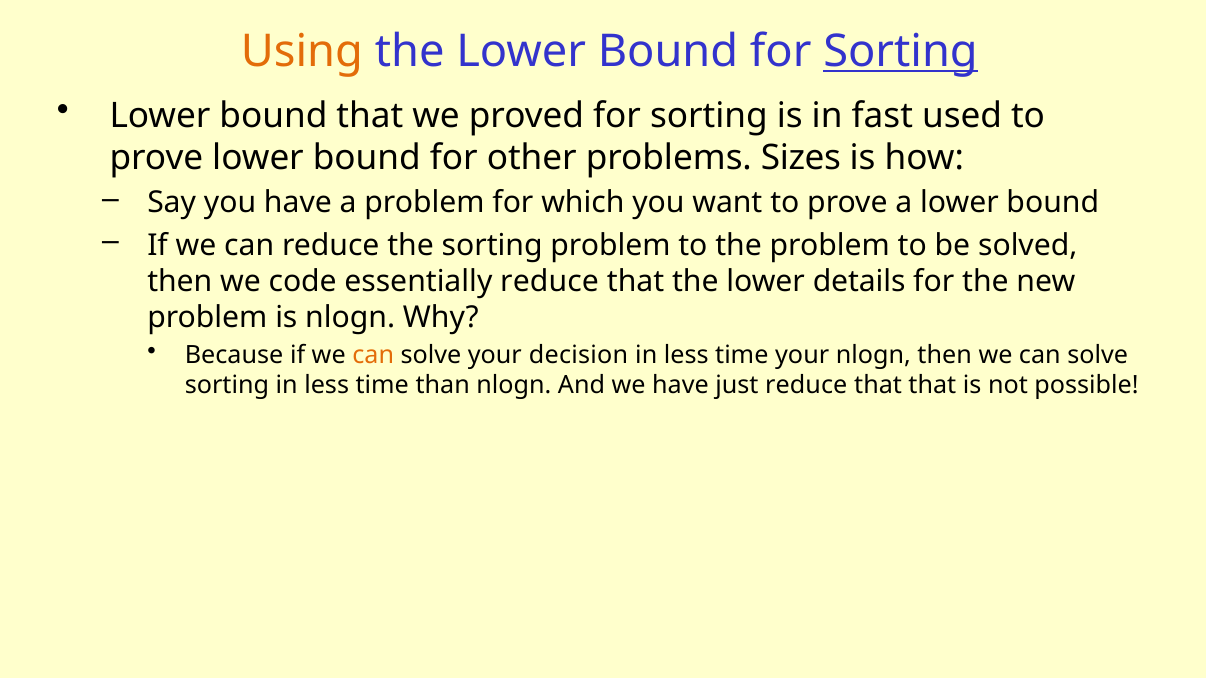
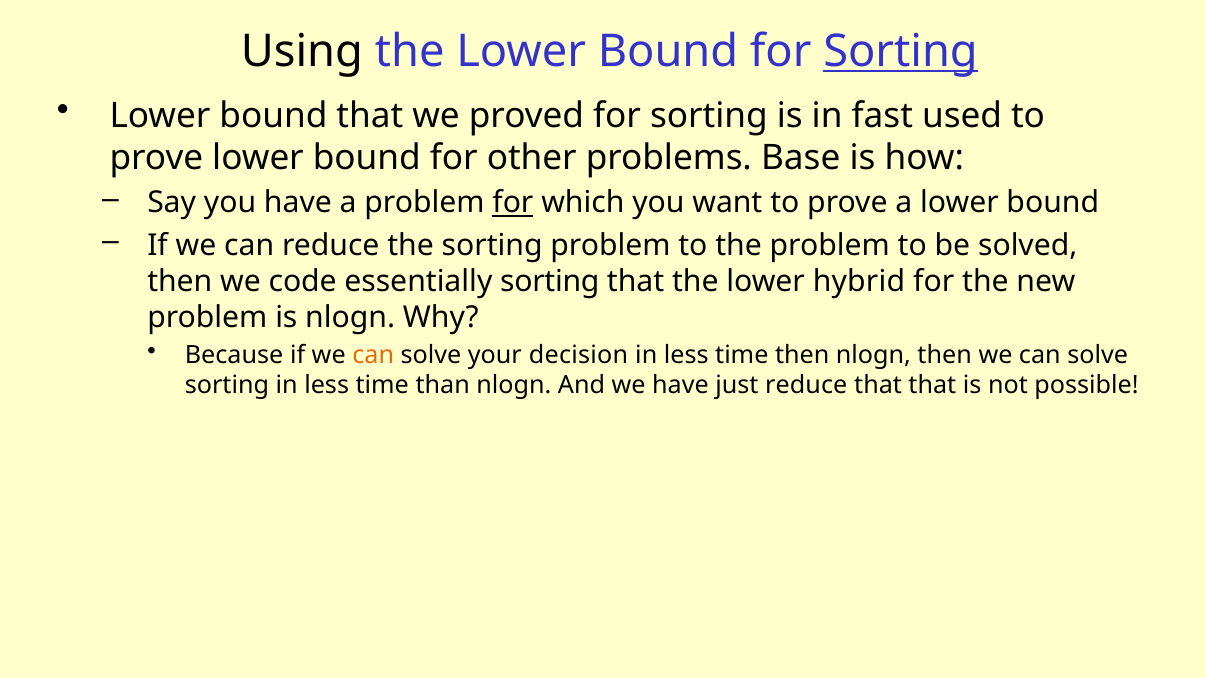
Using colour: orange -> black
Sizes: Sizes -> Base
for at (513, 203) underline: none -> present
essentially reduce: reduce -> sorting
details: details -> hybrid
time your: your -> then
